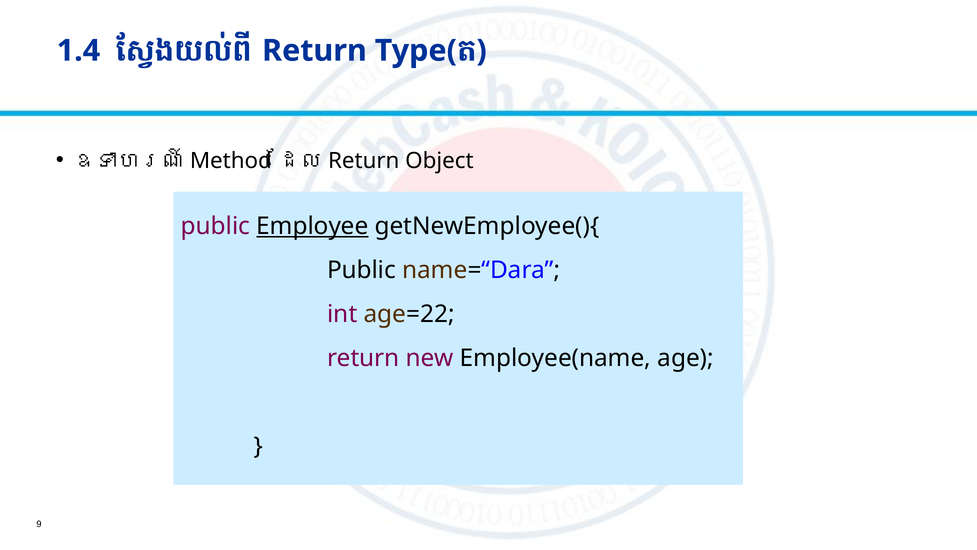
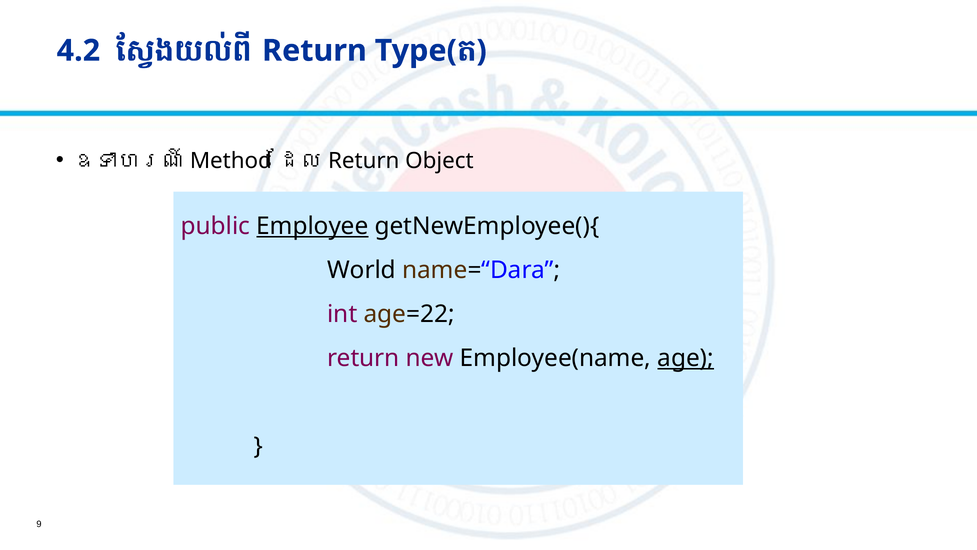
1.4: 1.4 -> 4.2
Public at (362, 270): Public -> World
age underline: none -> present
